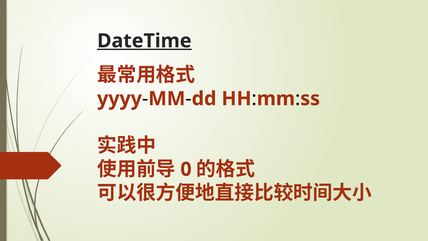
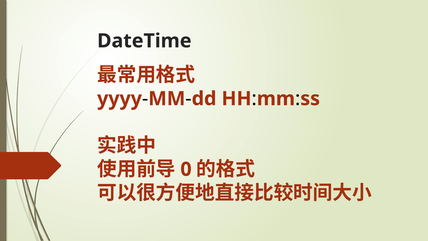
DateTime underline: present -> none
